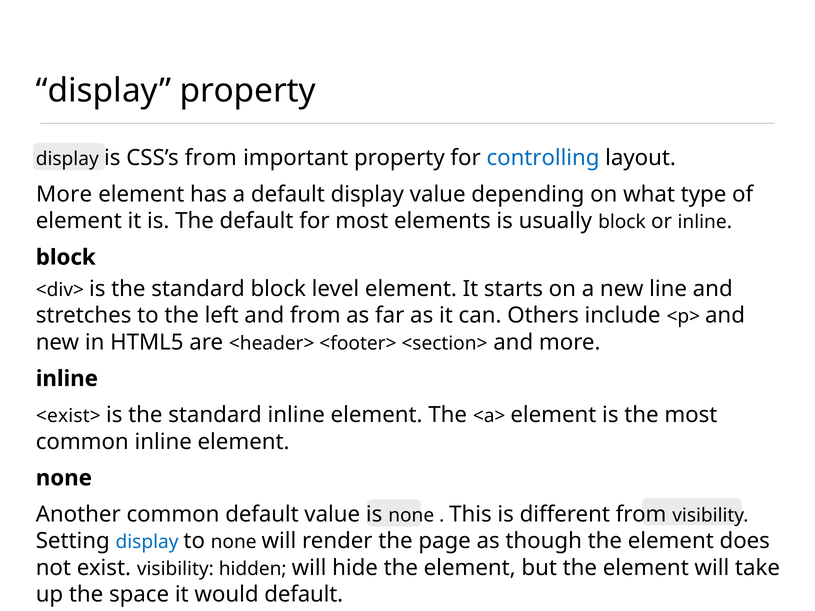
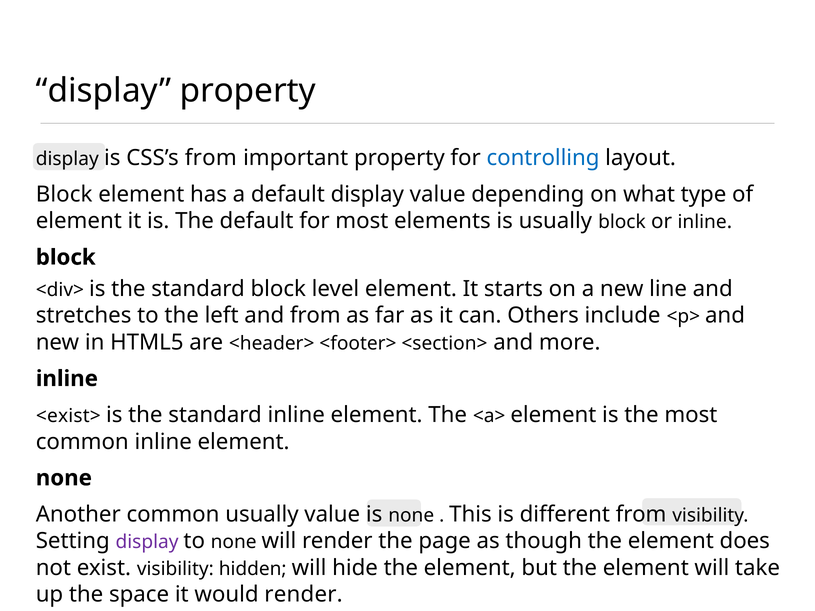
More at (64, 194): More -> Block
common default: default -> usually
display at (147, 542) colour: blue -> purple
would default: default -> render
